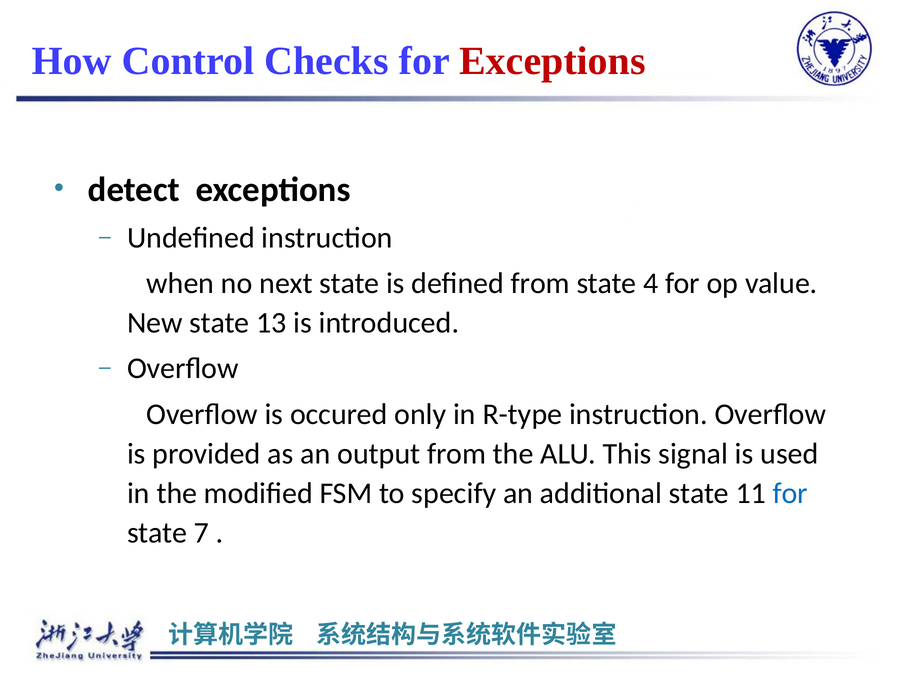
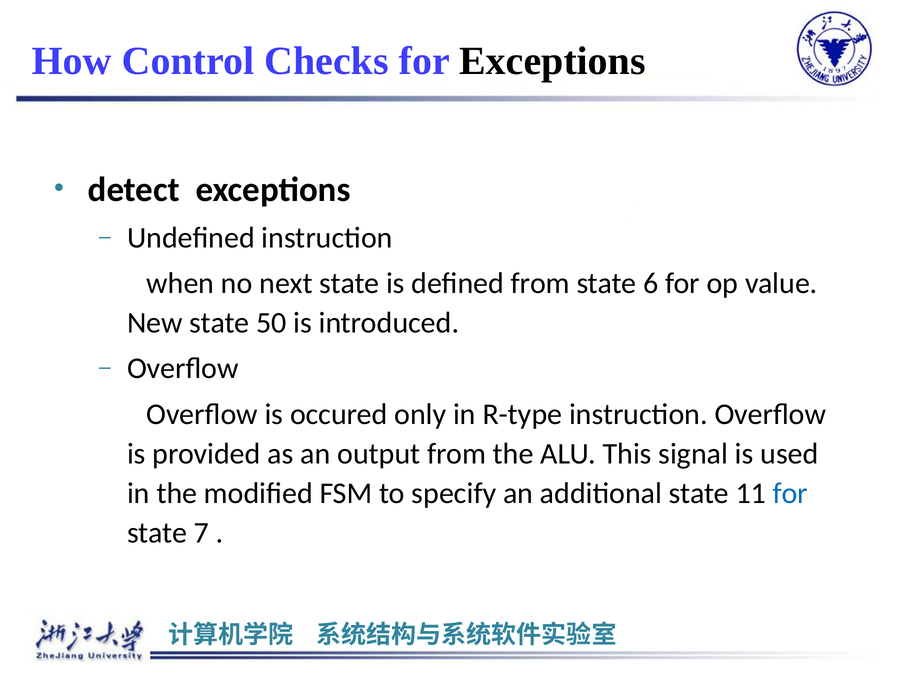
Exceptions at (552, 61) colour: red -> black
4: 4 -> 6
13: 13 -> 50
